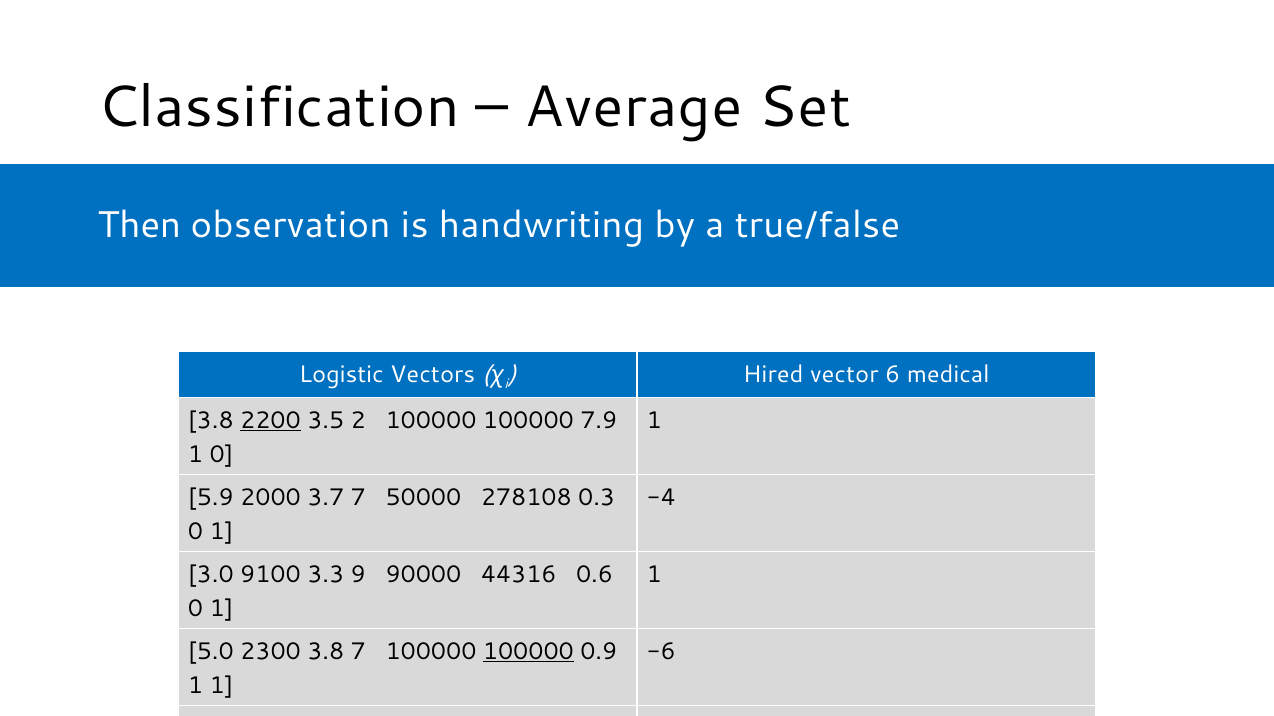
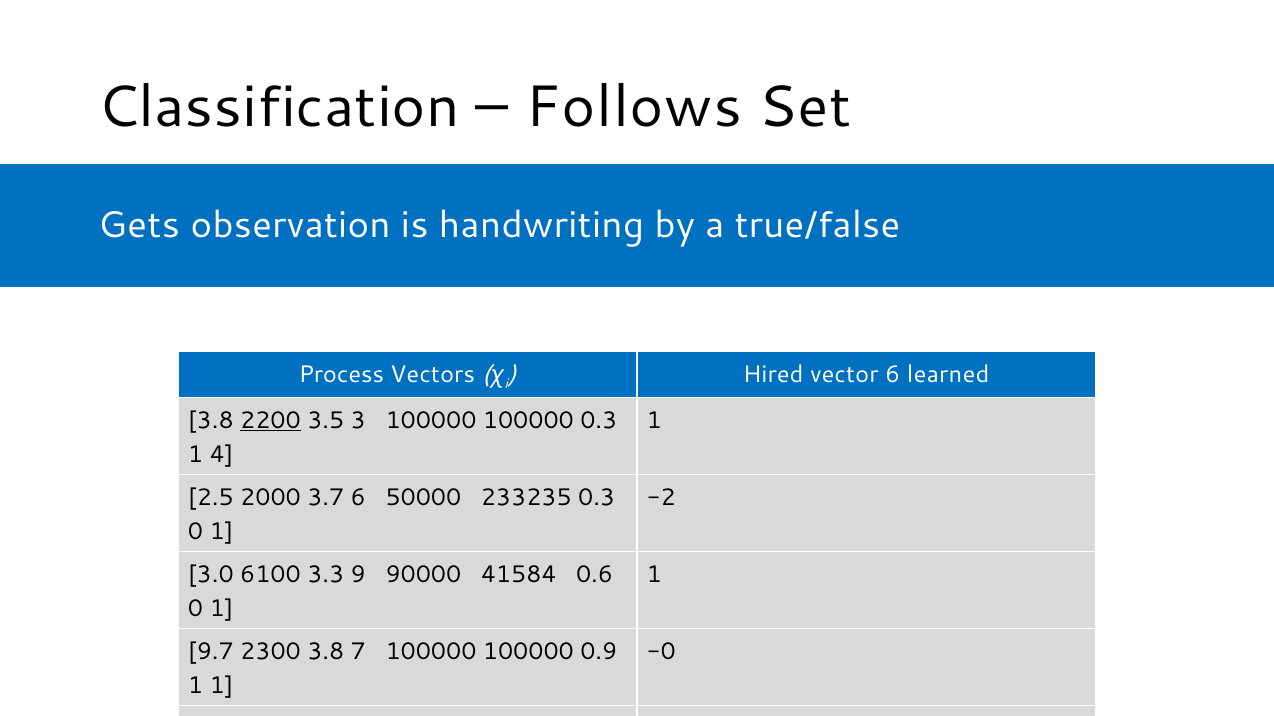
Average: Average -> Follows
Then: Then -> Gets
Logistic: Logistic -> Process
medical: medical -> learned
2: 2 -> 3
100000 7.9: 7.9 -> 0.3
0 at (222, 455): 0 -> 4
5.9 at (211, 498): 5.9 -> 2.5
3.7 7: 7 -> 6
278108: 278108 -> 233235
-4: -4 -> -2
9100: 9100 -> 6100
44316: 44316 -> 41584
5.0: 5.0 -> 9.7
100000 at (528, 652) underline: present -> none
-6: -6 -> -0
